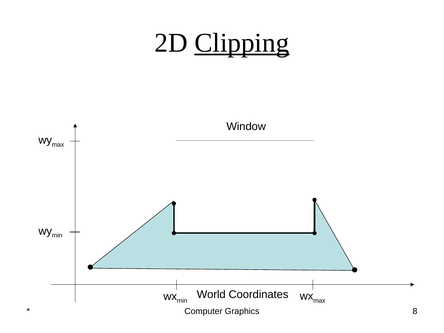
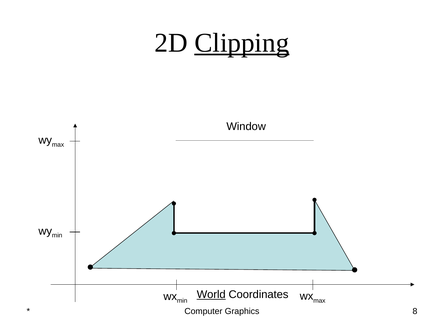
World underline: none -> present
